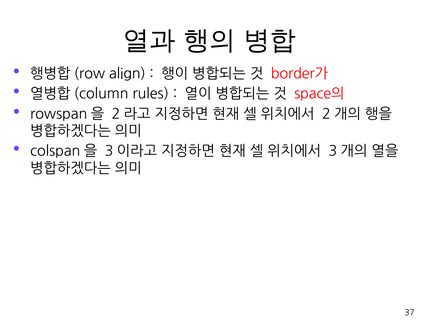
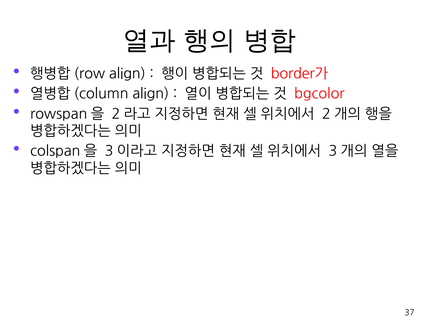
rules at (151, 94): rules -> align
space의: space의 -> bgcolor
